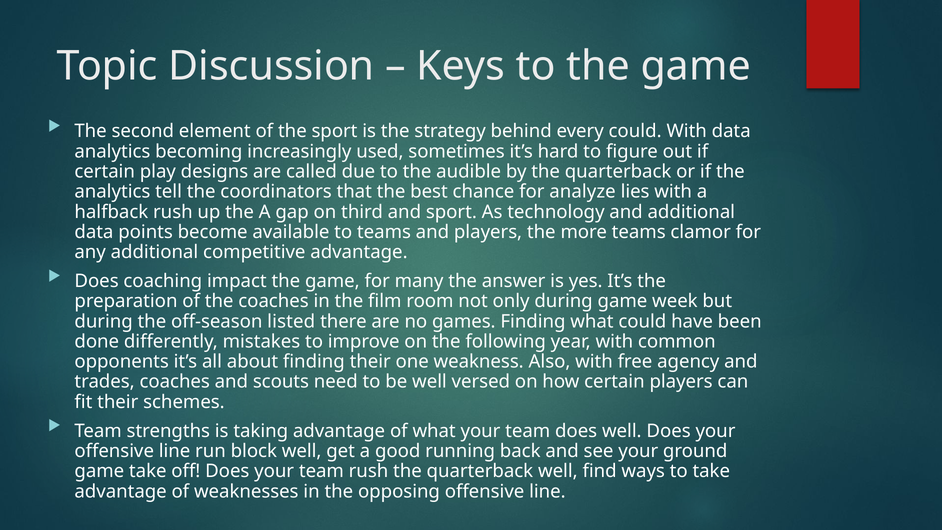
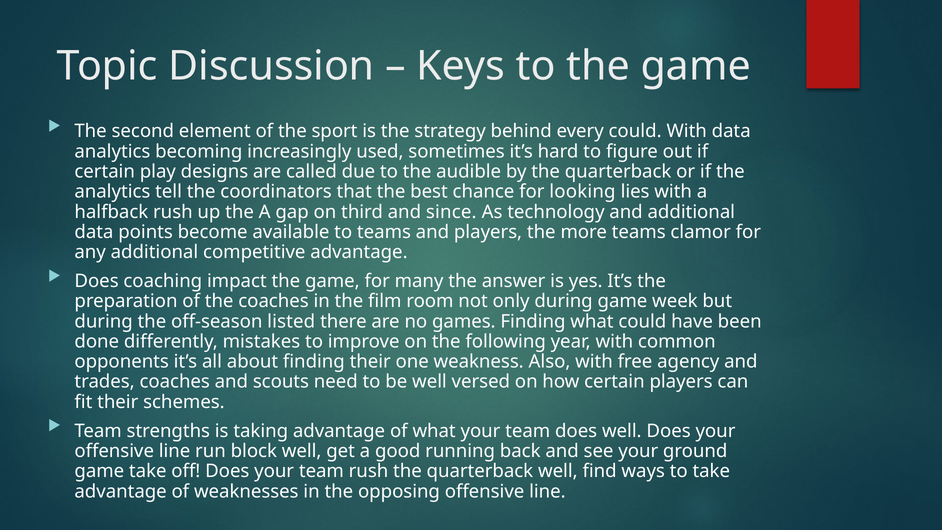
analyze: analyze -> looking
and sport: sport -> since
